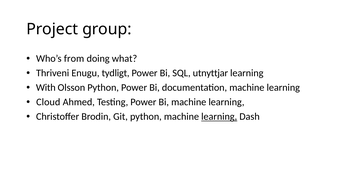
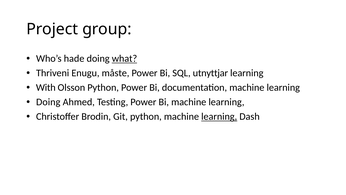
from: from -> hade
what underline: none -> present
tydligt: tydligt -> måste
Cloud at (48, 102): Cloud -> Doing
